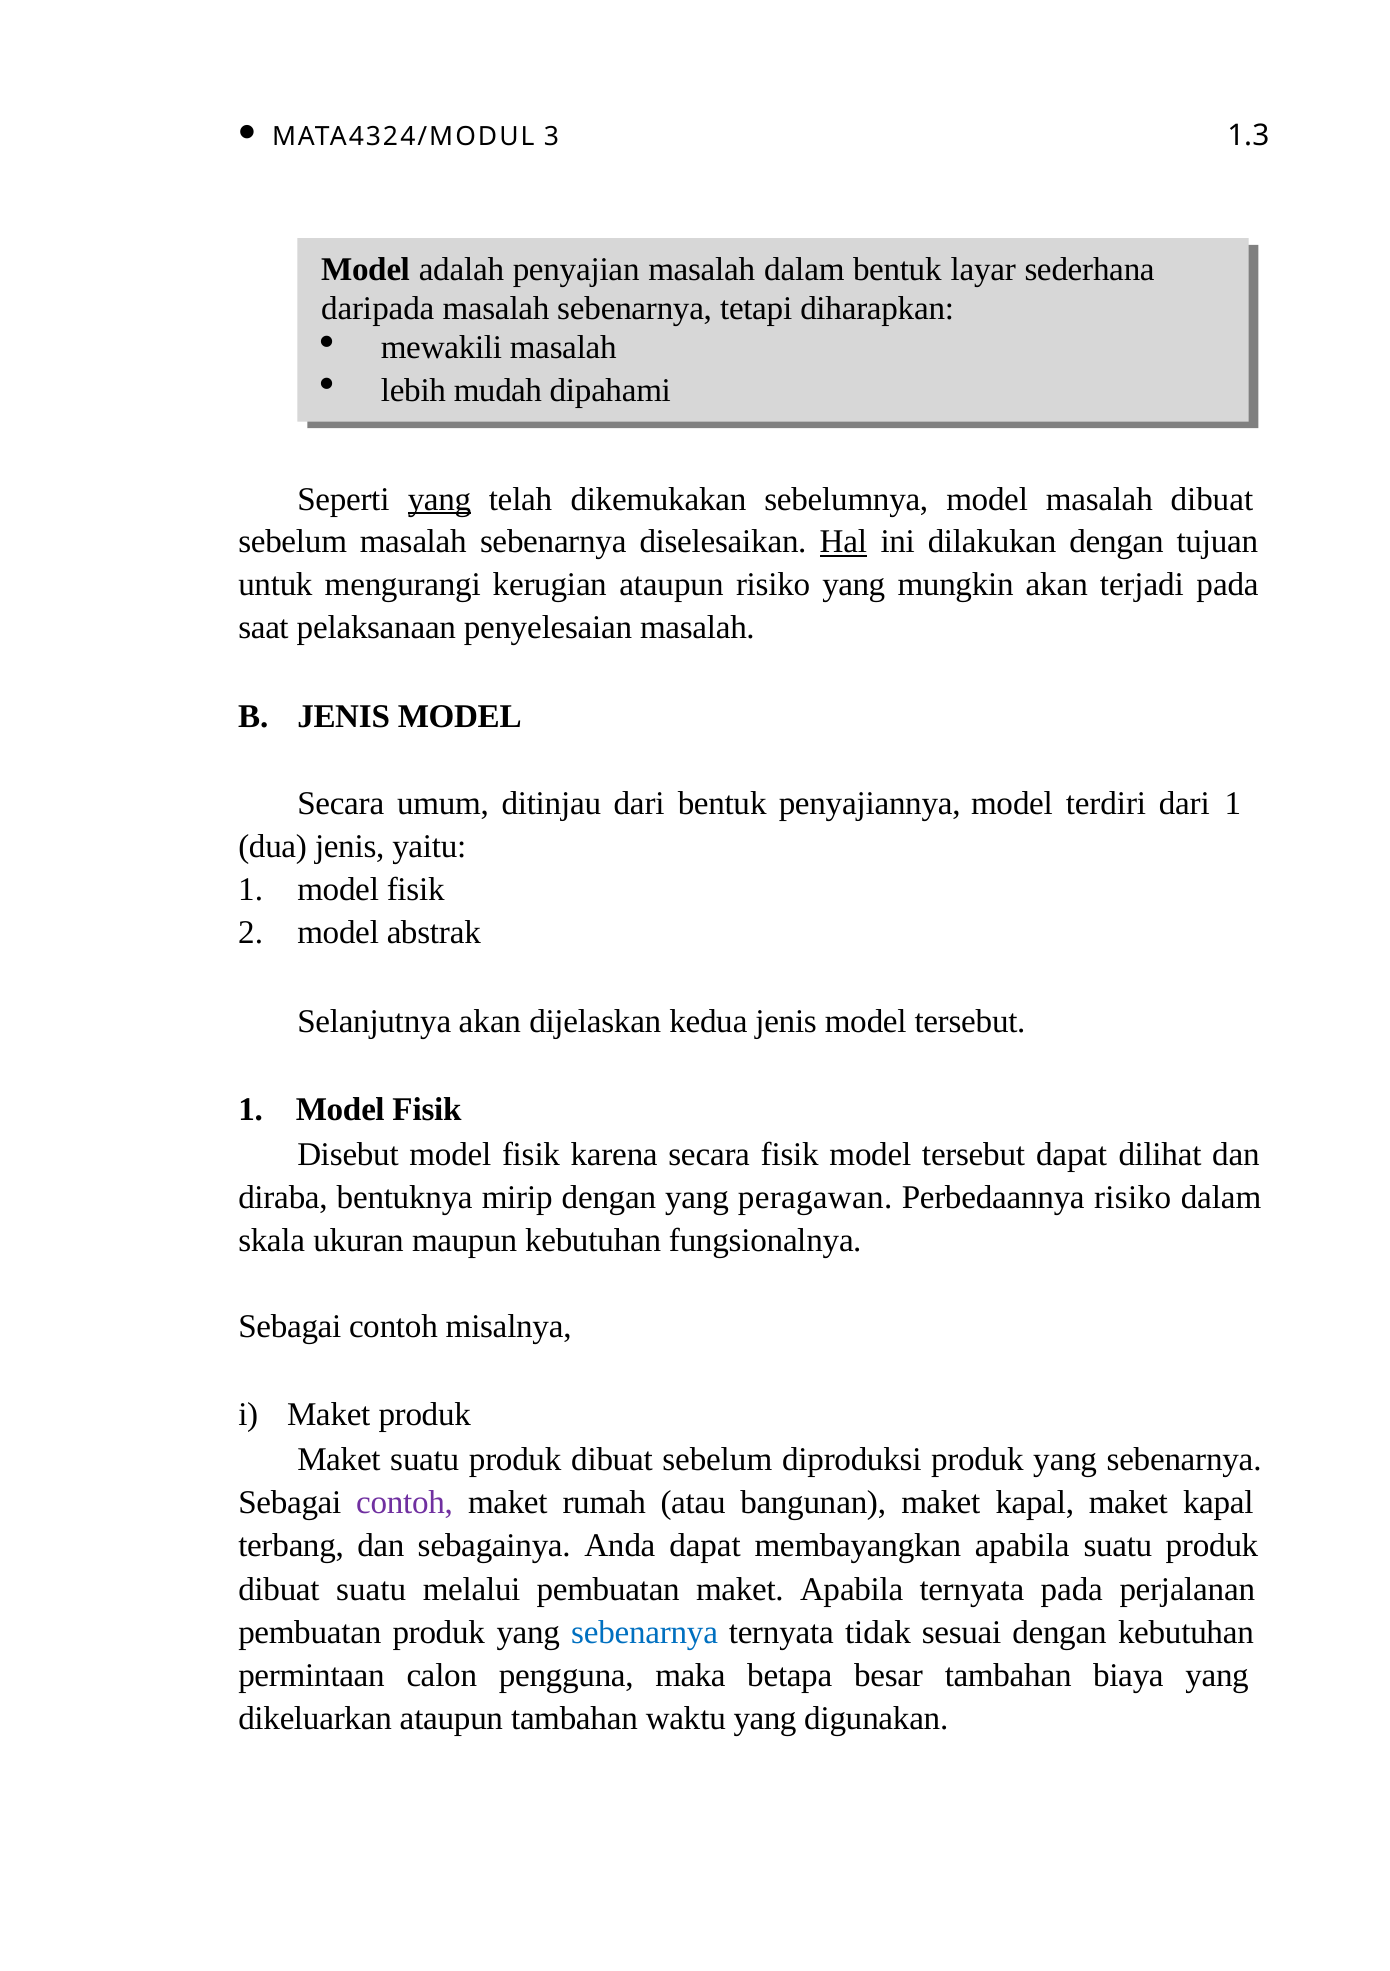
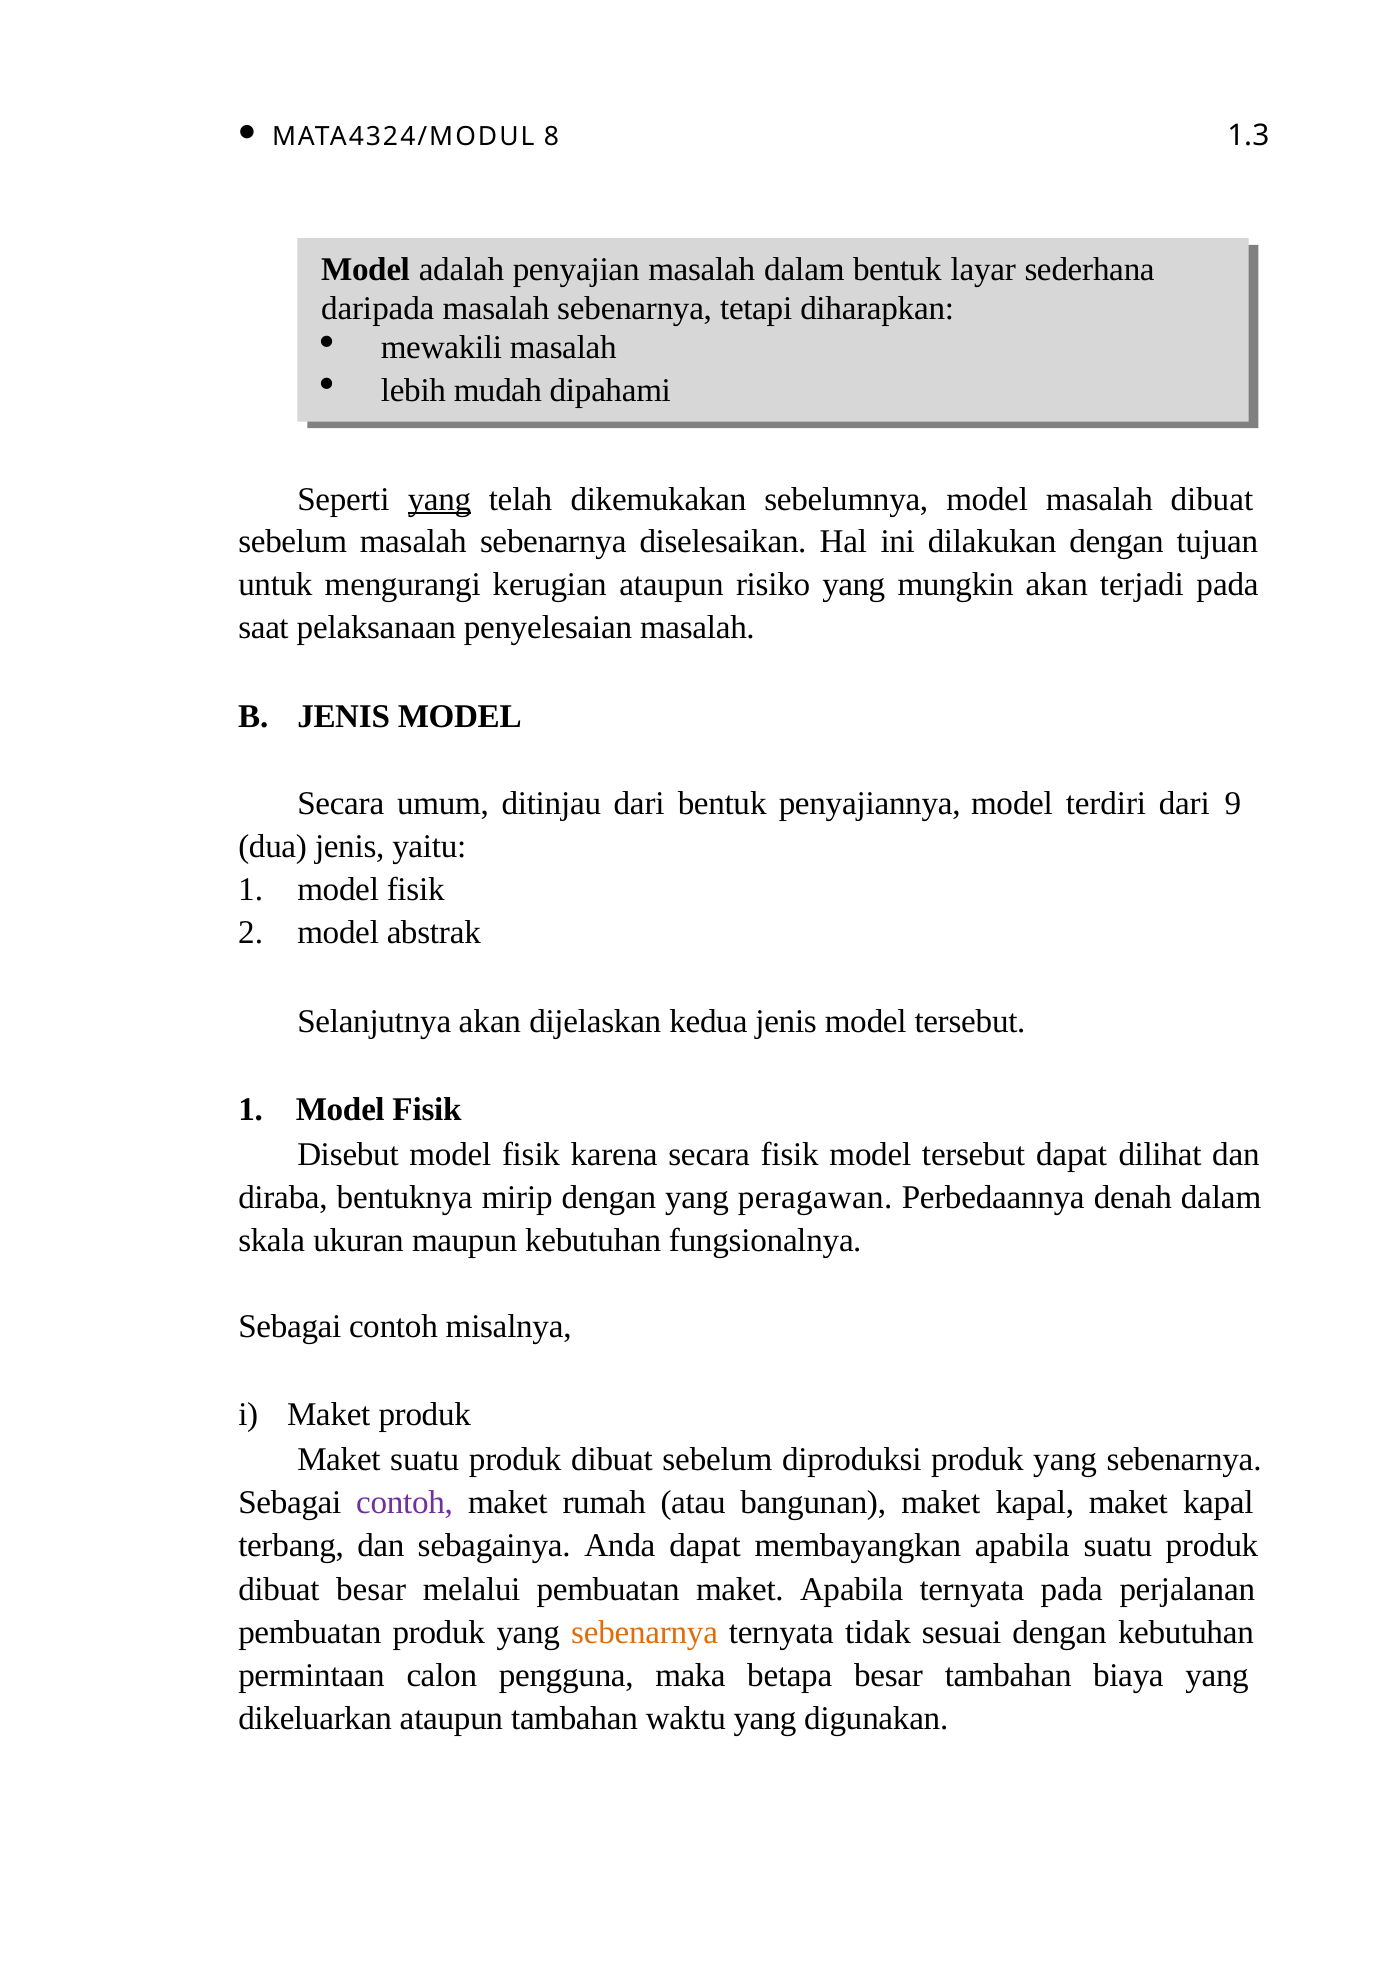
3: 3 -> 8
Hal underline: present -> none
dari 1: 1 -> 9
Perbedaannya risiko: risiko -> denah
dibuat suatu: suatu -> besar
sebenarnya at (645, 1632) colour: blue -> orange
